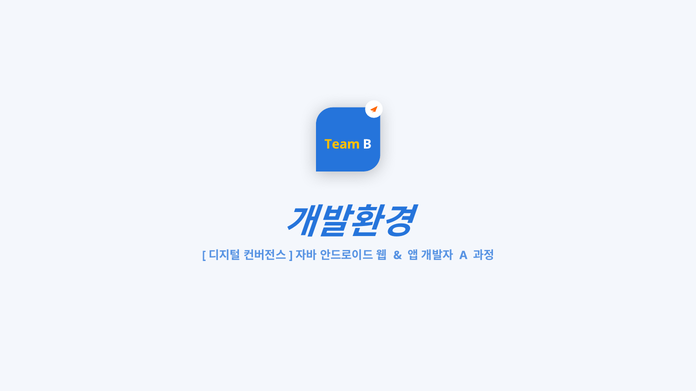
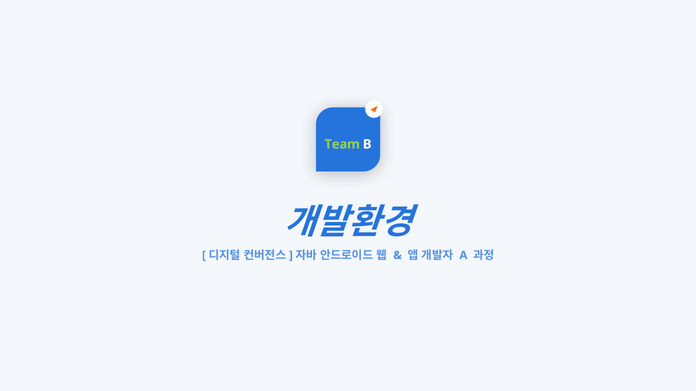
Team colour: yellow -> light green
